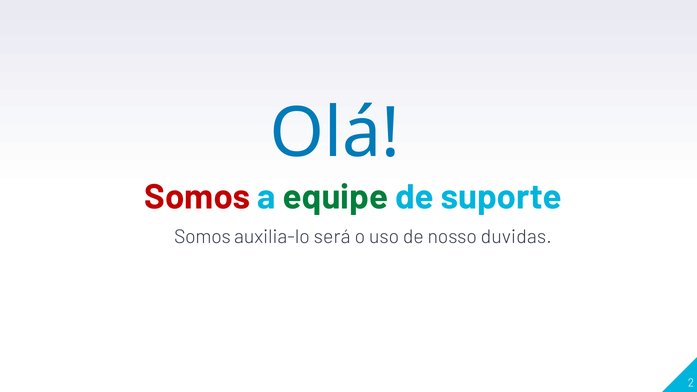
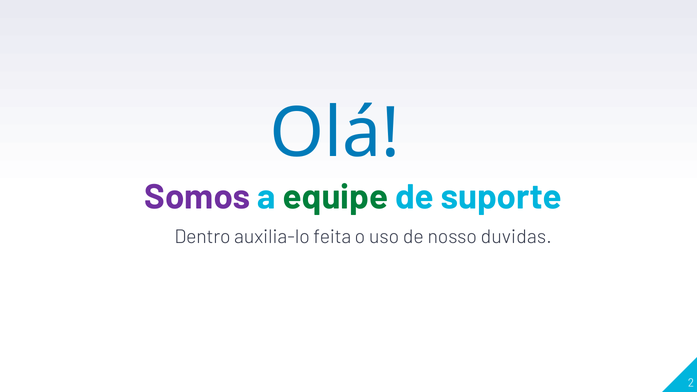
Somos at (197, 197) colour: red -> purple
Somos at (202, 237): Somos -> Dentro
será: será -> feita
